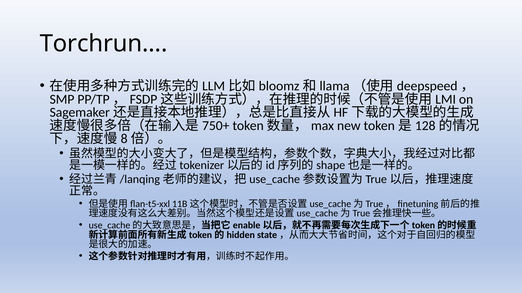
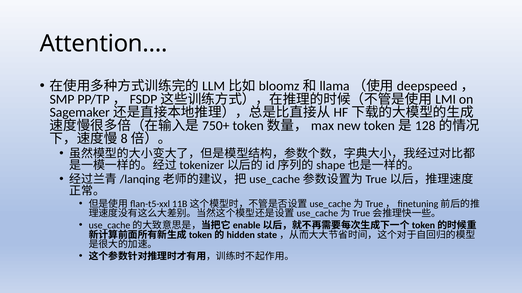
Torchrun…: Torchrun… -> Attention…
